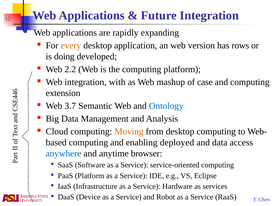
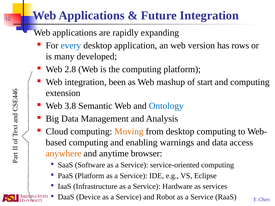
every colour: orange -> blue
doing: doing -> many
2.2: 2.2 -> 2.8
with: with -> been
case: case -> start
3.7: 3.7 -> 3.8
deployed: deployed -> warnings
anywhere colour: blue -> orange
